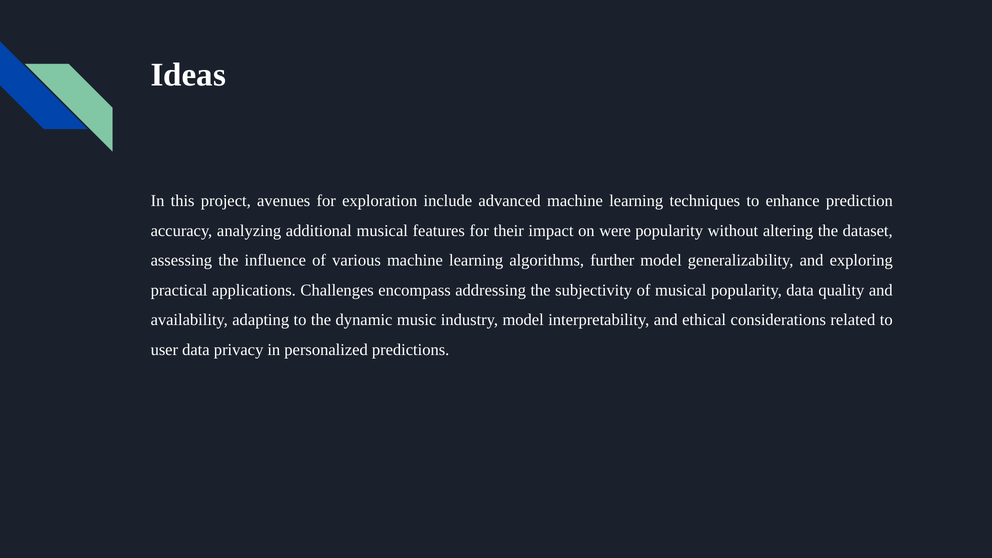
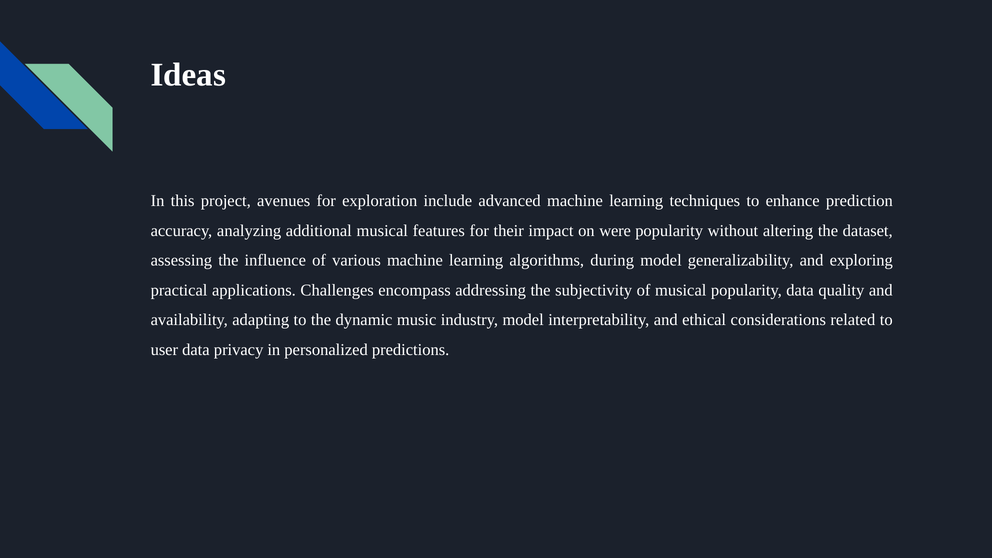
further: further -> during
